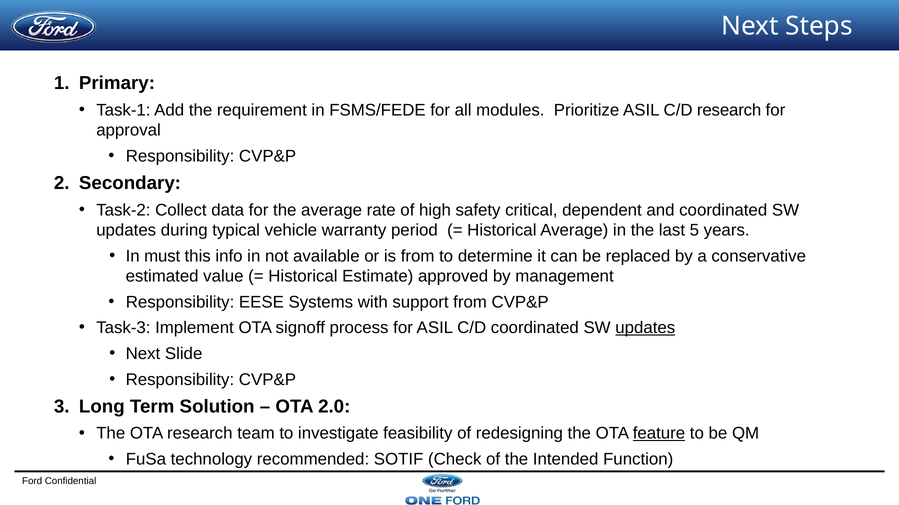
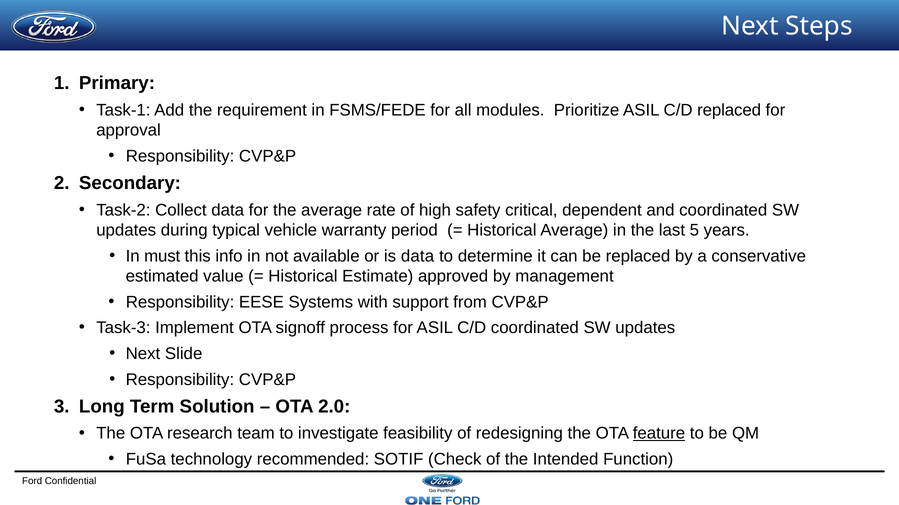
C/D research: research -> replaced
is from: from -> data
updates at (645, 328) underline: present -> none
